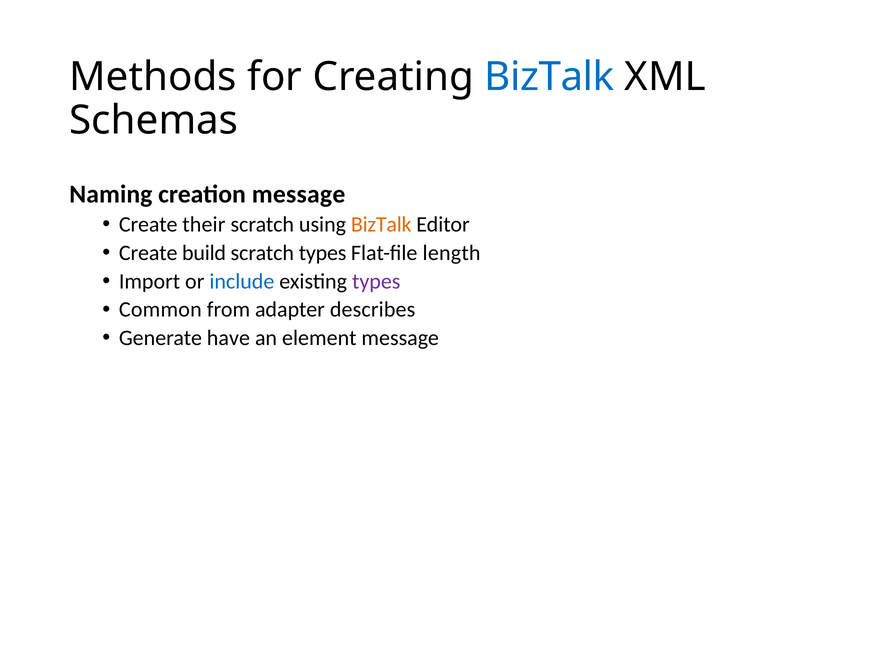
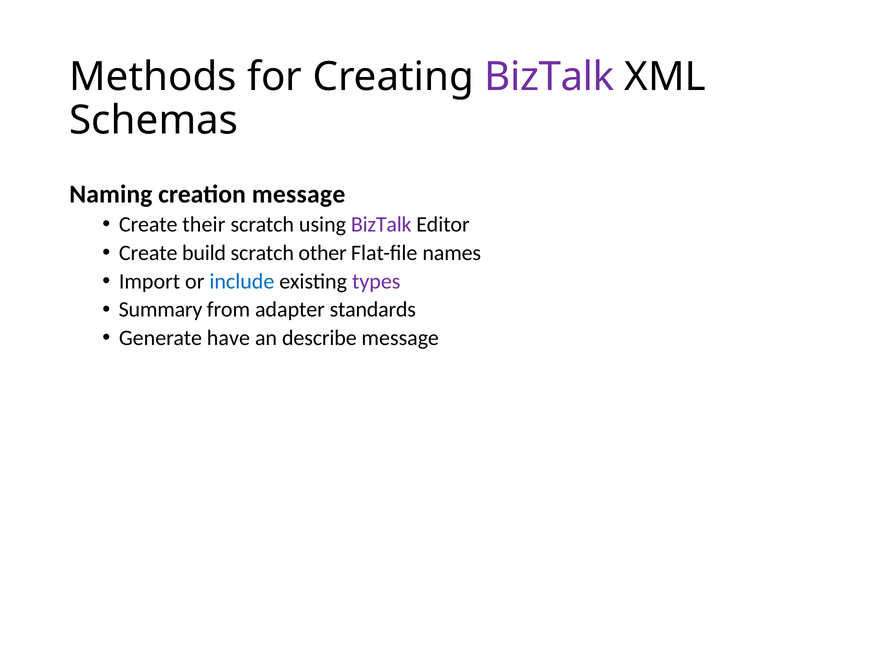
BizTalk at (549, 77) colour: blue -> purple
BizTalk at (381, 224) colour: orange -> purple
scratch types: types -> other
length: length -> names
Common: Common -> Summary
describes: describes -> standards
element: element -> describe
